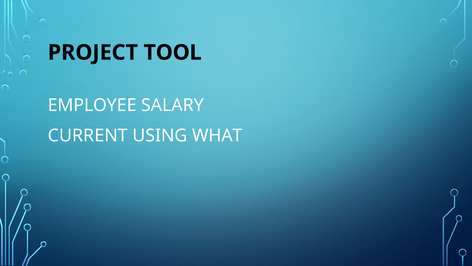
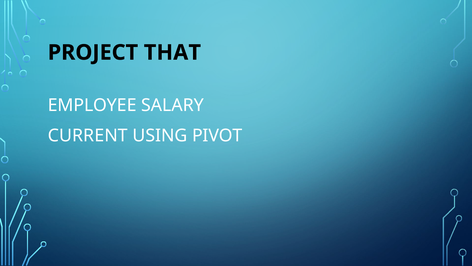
TOOL: TOOL -> THAT
WHAT: WHAT -> PIVOT
